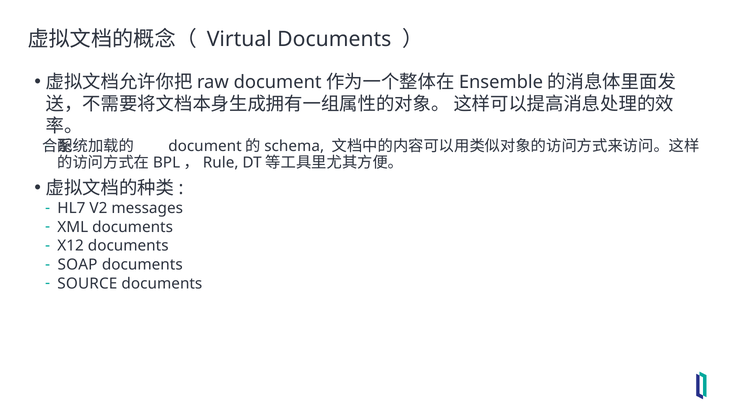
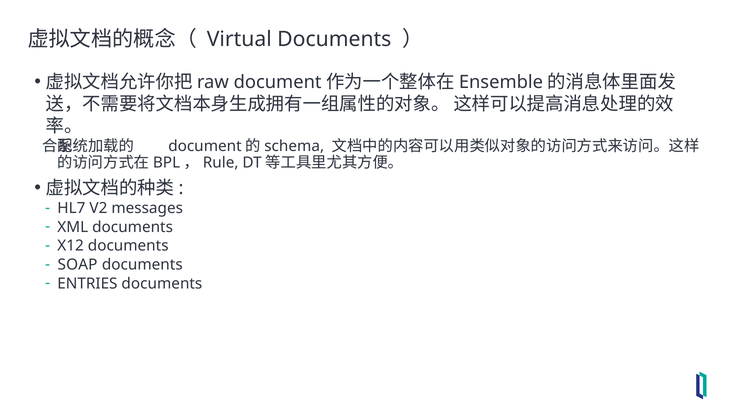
SOURCE: SOURCE -> ENTRIES
